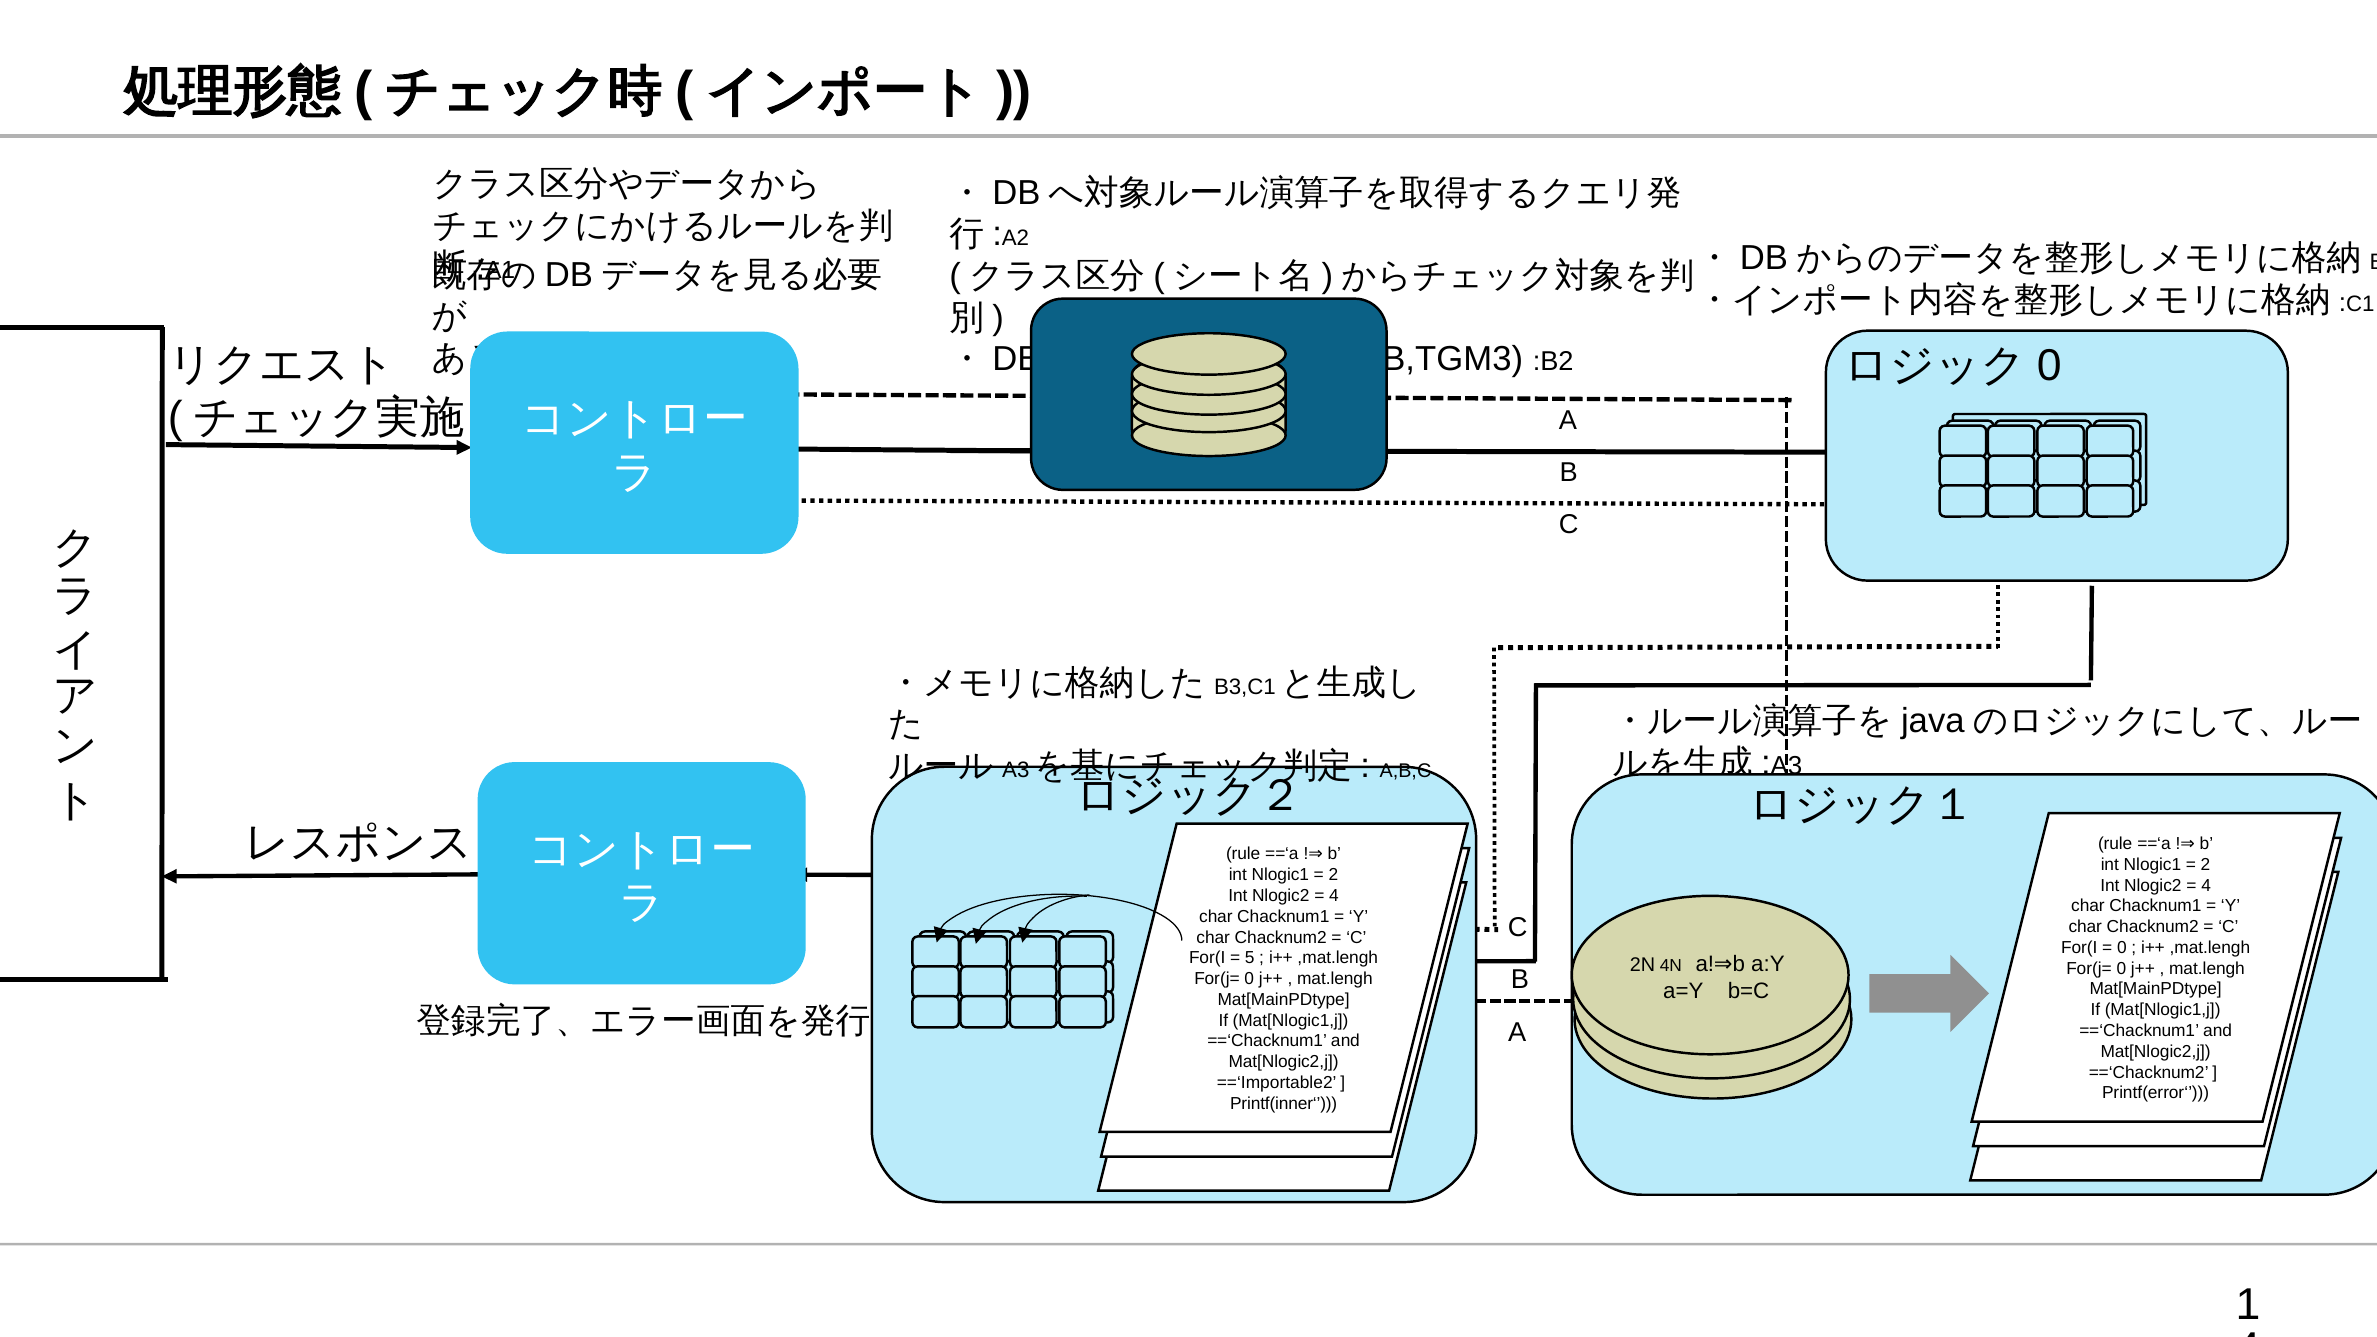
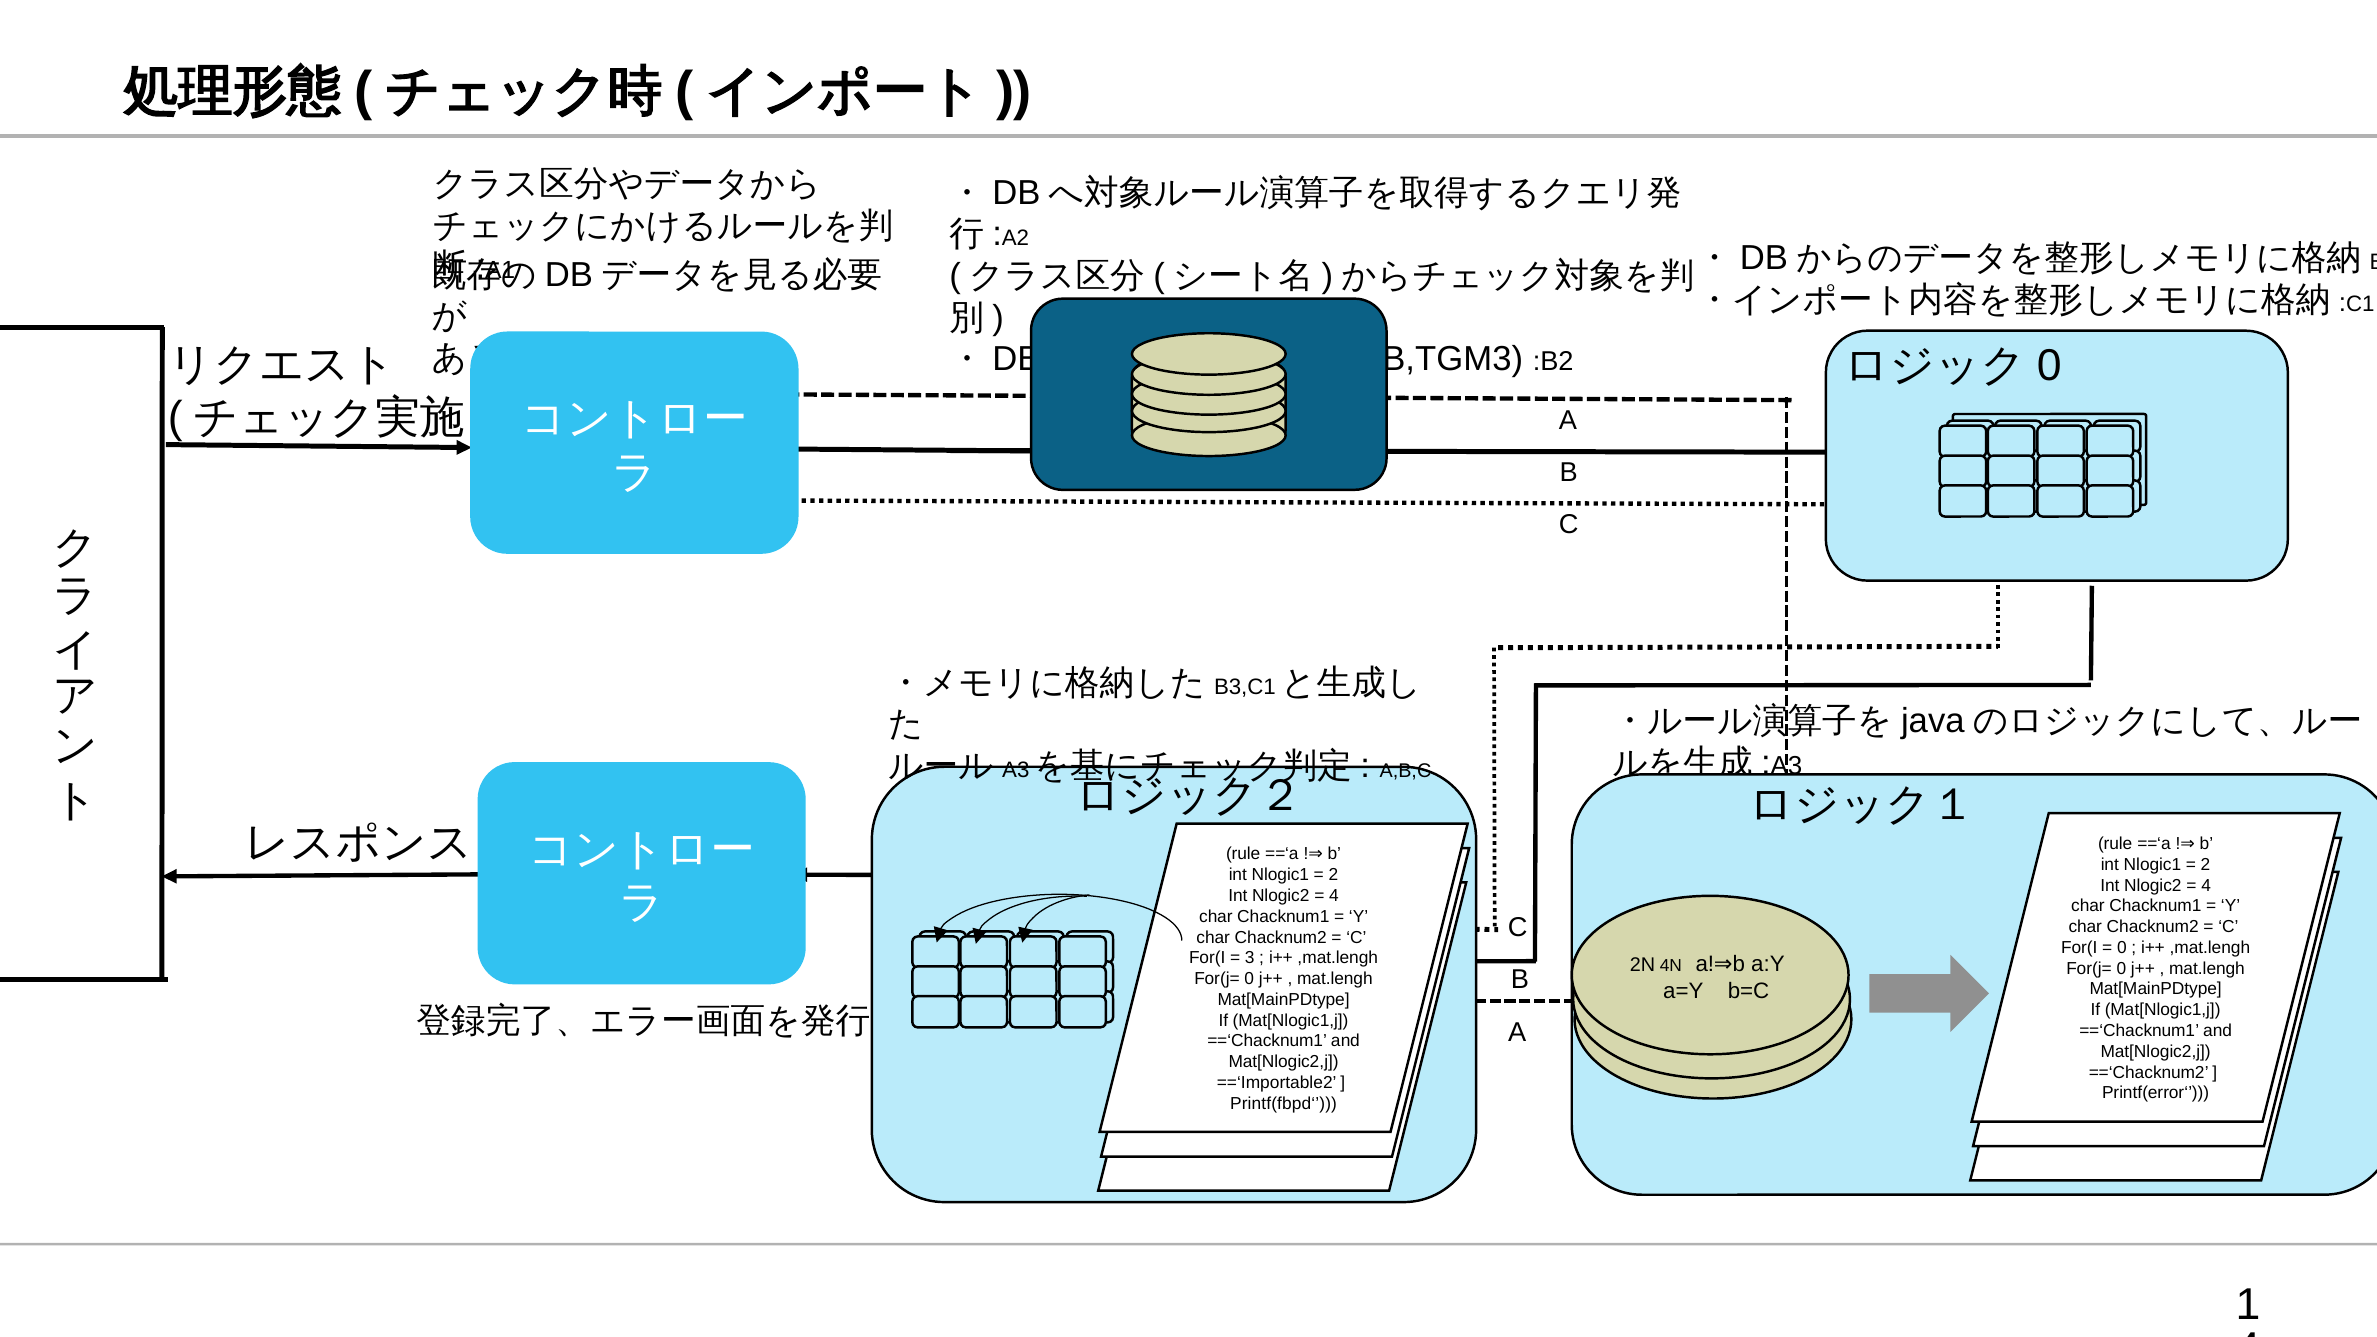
5: 5 -> 3
Printf(inner‘: Printf(inner‘ -> Printf(fbpd‘
